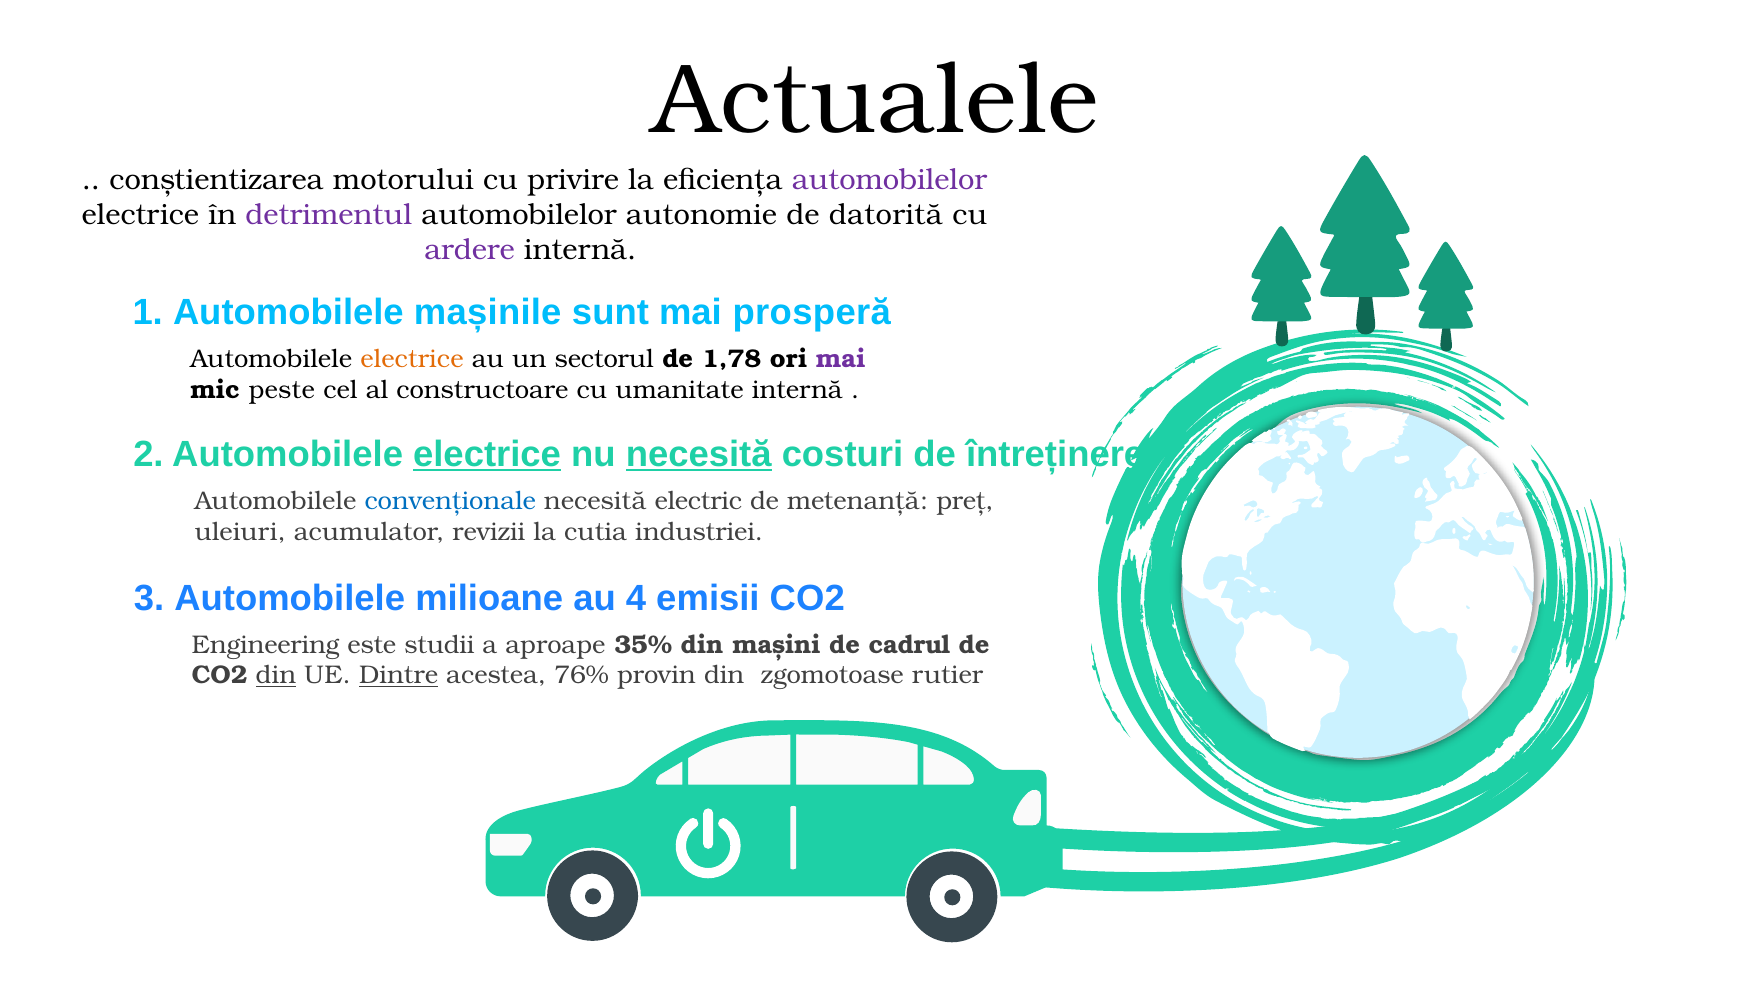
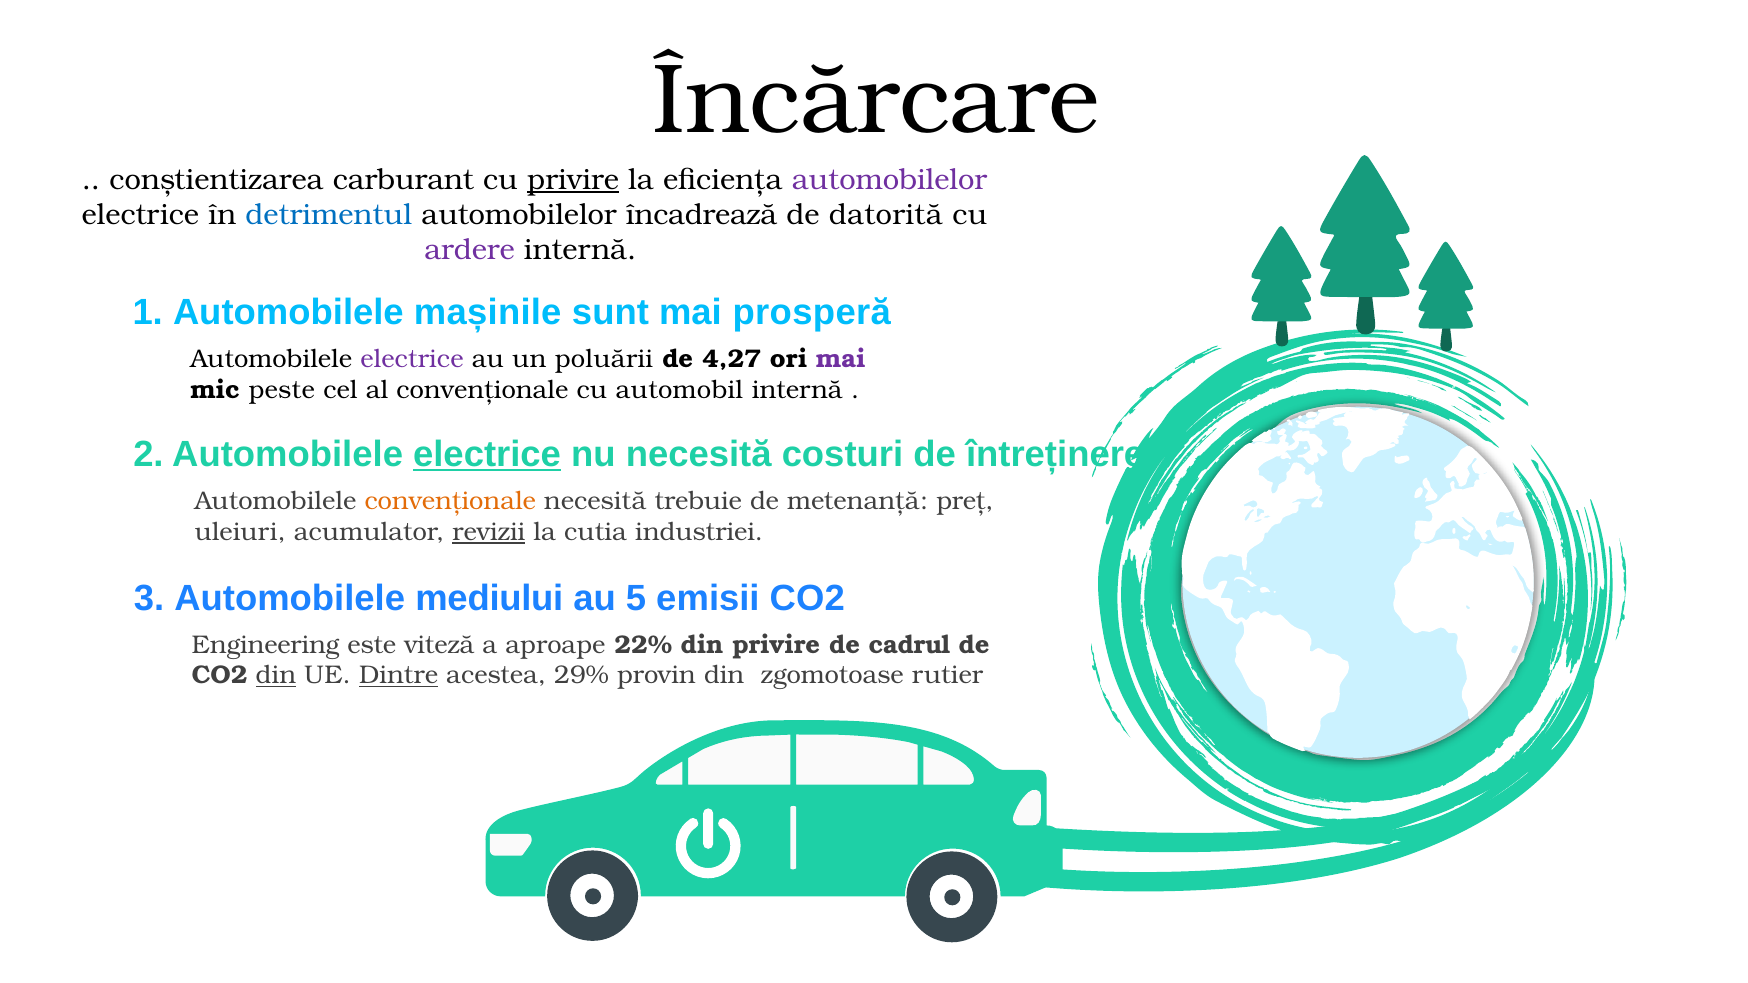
Actualele: Actualele -> Încărcare
motorului: motorului -> carburant
privire at (573, 180) underline: none -> present
detrimentul colour: purple -> blue
autonomie: autonomie -> încadrează
electrice at (412, 360) colour: orange -> purple
sectorul: sectorul -> poluării
1,78: 1,78 -> 4,27
al constructoare: constructoare -> convenționale
umanitate: umanitate -> automobil
necesită at (699, 455) underline: present -> none
convenționale at (450, 502) colour: blue -> orange
electric: electric -> trebuie
revizii underline: none -> present
milioane: milioane -> mediului
4: 4 -> 5
studii: studii -> viteză
35%: 35% -> 22%
din mașini: mașini -> privire
76%: 76% -> 29%
